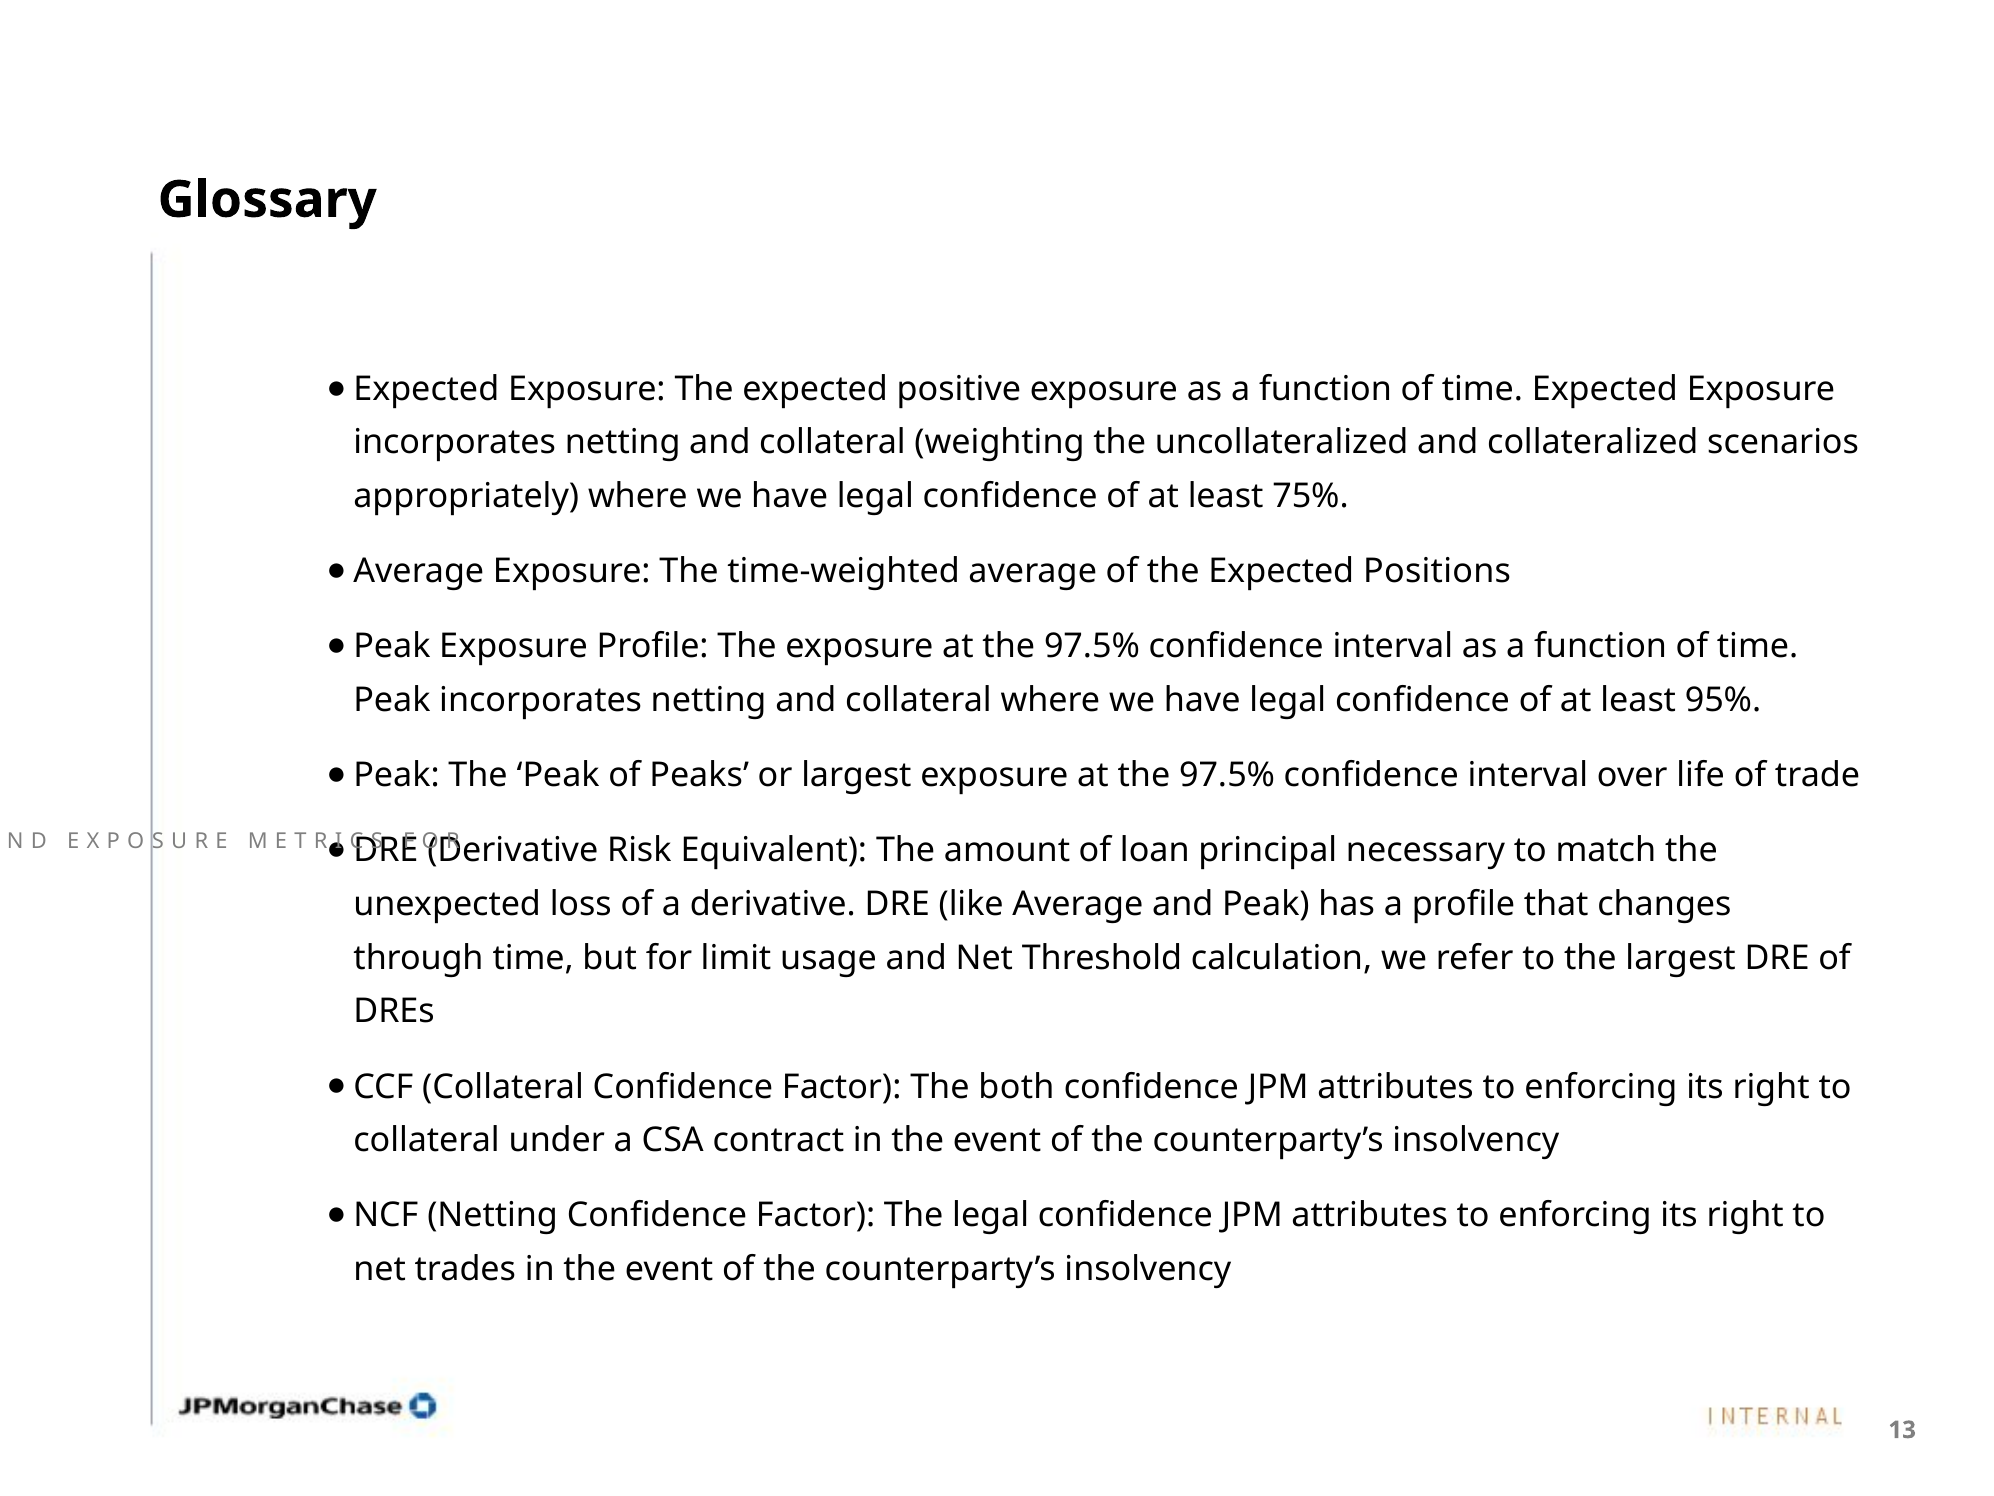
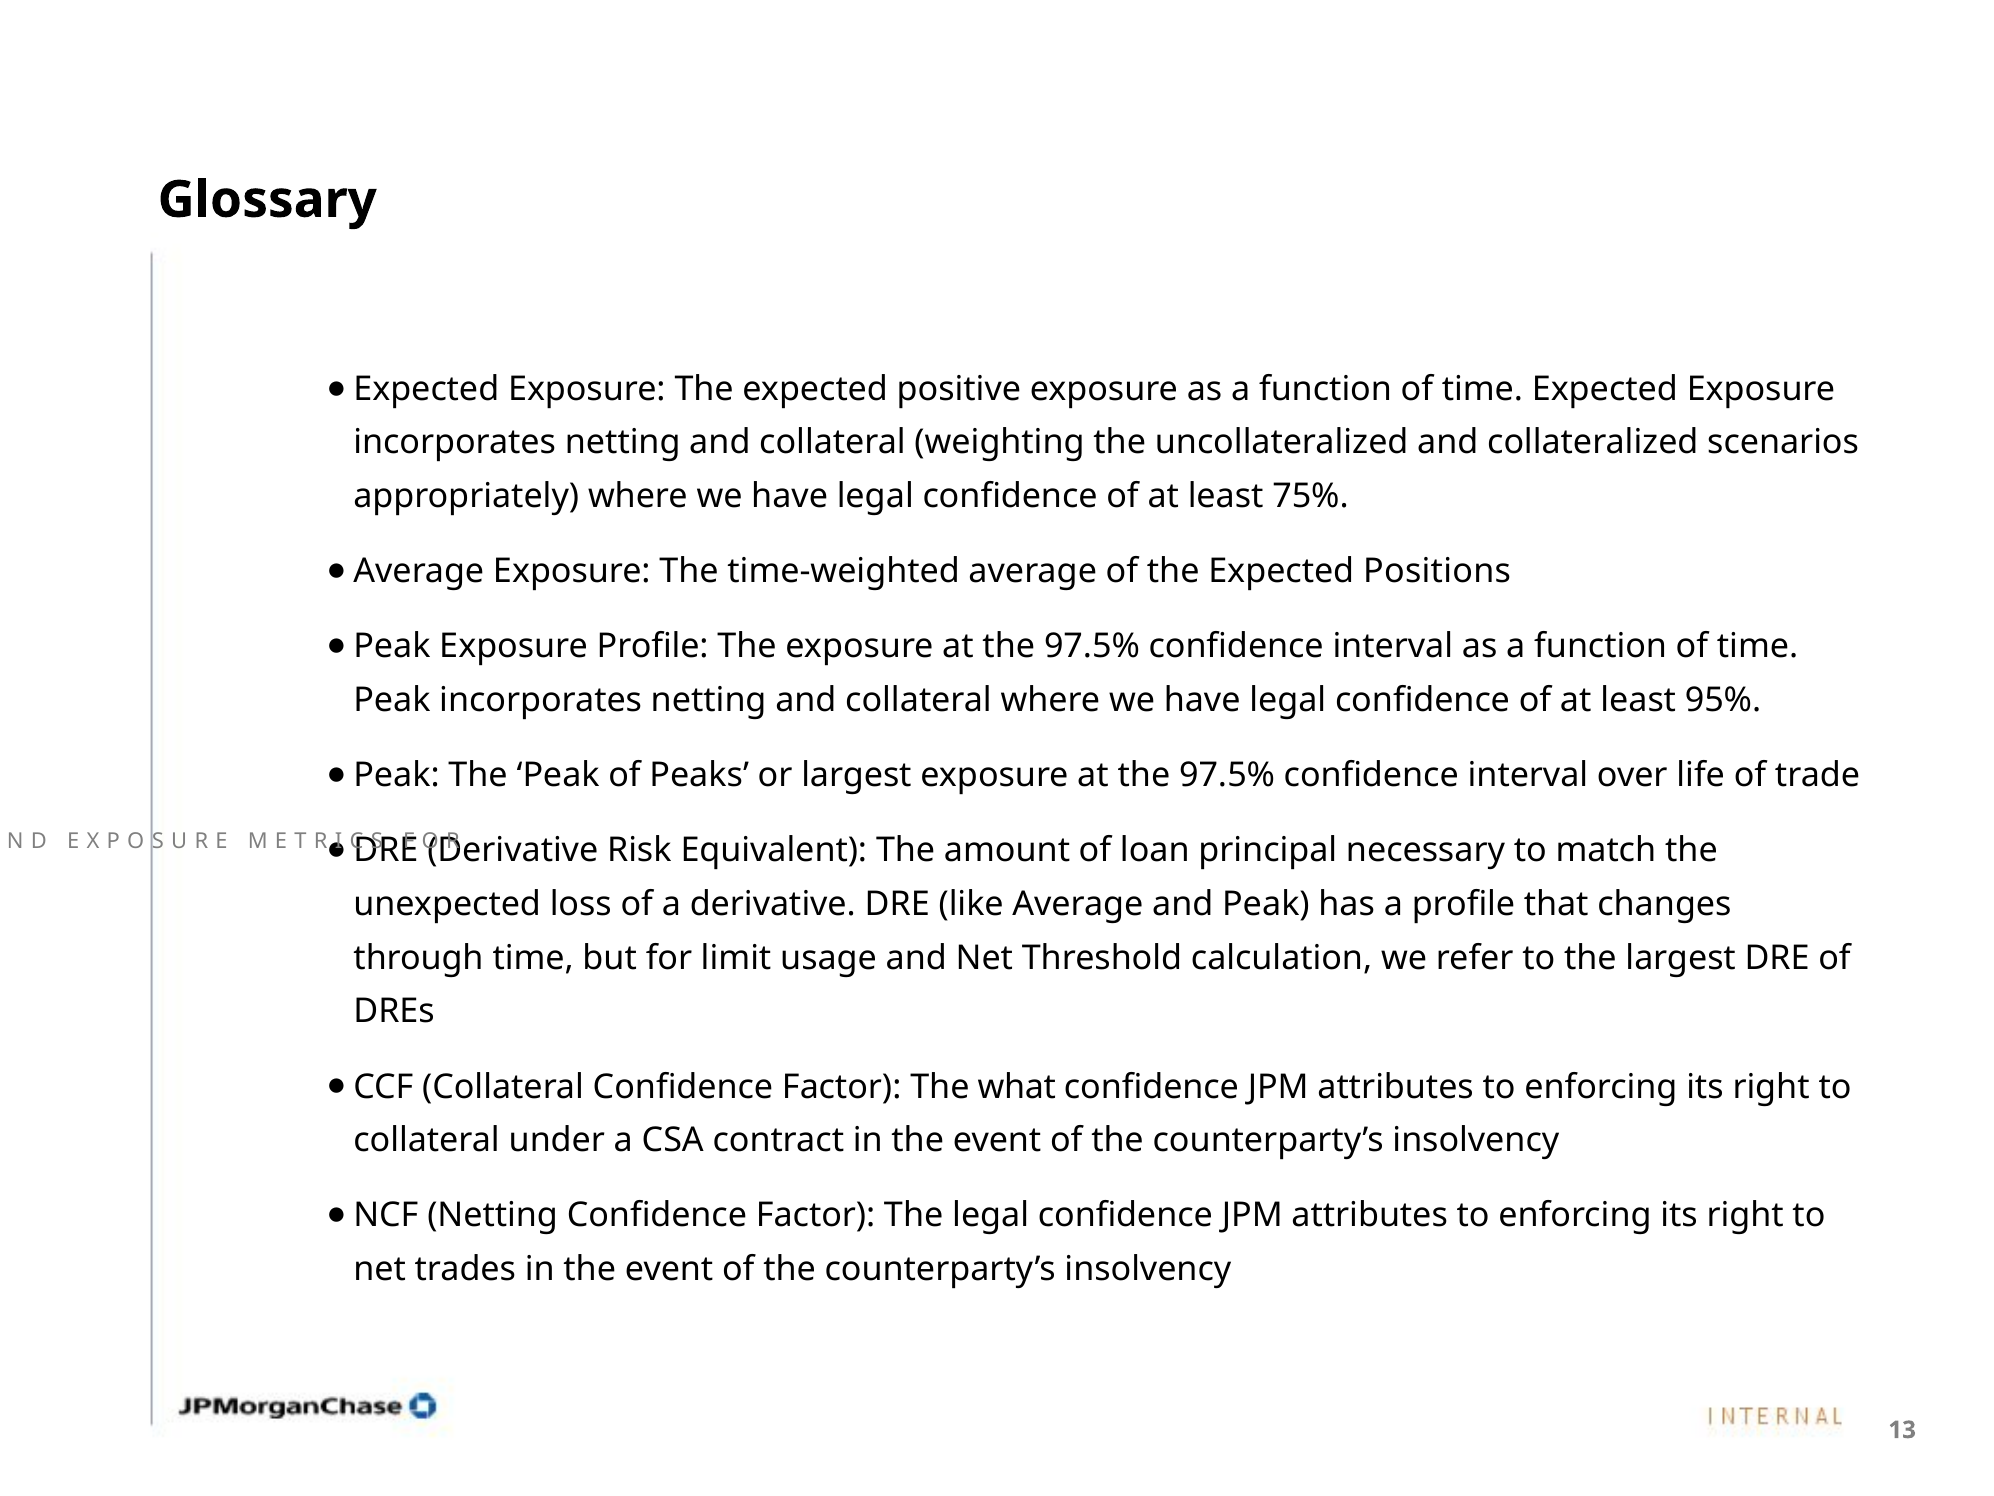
both: both -> what
